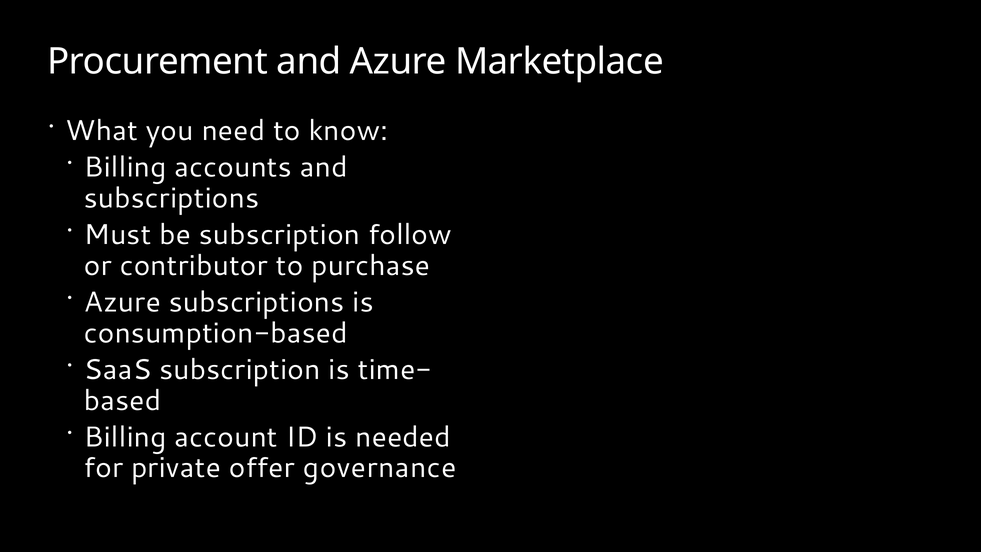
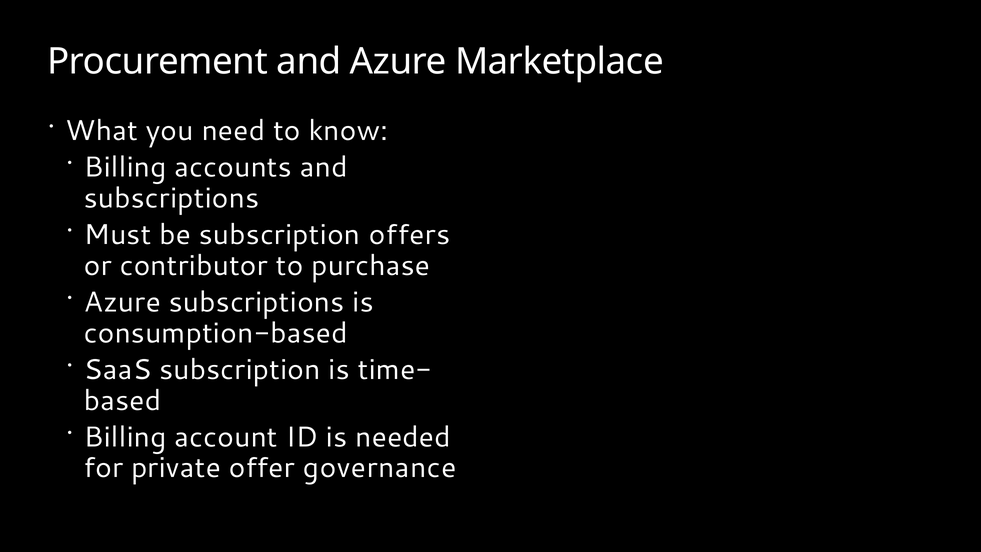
follow: follow -> offers
